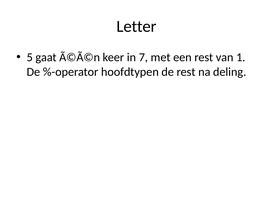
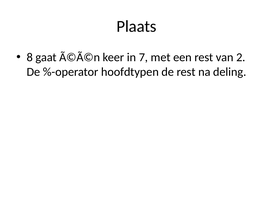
Letter: Letter -> Plaats
5: 5 -> 8
1: 1 -> 2
